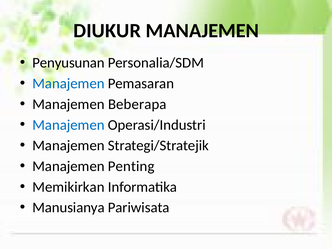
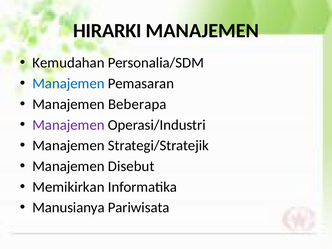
DIUKUR: DIUKUR -> HIRARKI
Penyusunan: Penyusunan -> Kemudahan
Manajemen at (68, 125) colour: blue -> purple
Penting: Penting -> Disebut
